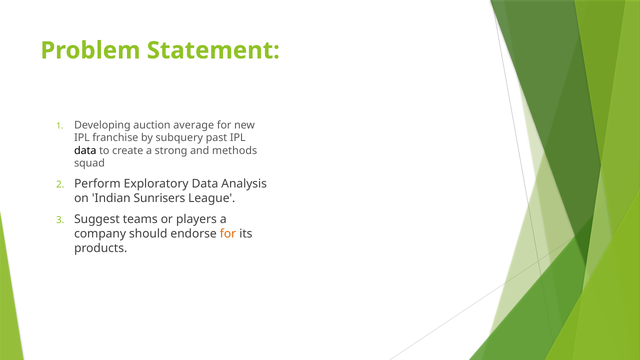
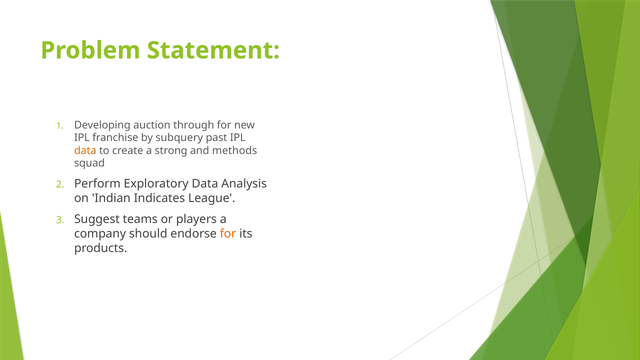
average: average -> through
data at (85, 151) colour: black -> orange
Sunrisers: Sunrisers -> Indicates
